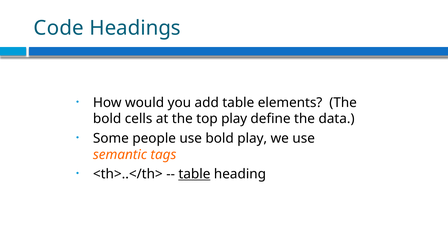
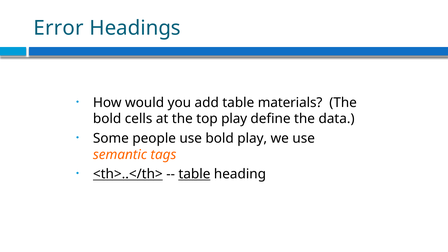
Code: Code -> Error
elements: elements -> materials
<th>..</th> underline: none -> present
